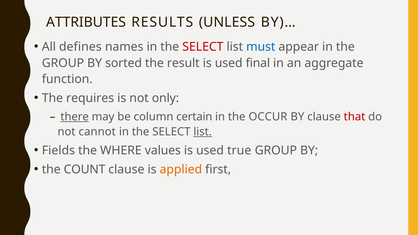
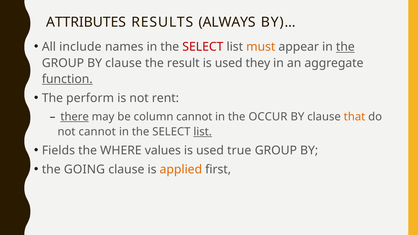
UNLESS: UNLESS -> ALWAYS
defines: defines -> include
must colour: blue -> orange
the at (345, 47) underline: none -> present
GROUP BY sorted: sorted -> clause
final: final -> they
function underline: none -> present
requires: requires -> perform
only: only -> rent
column certain: certain -> cannot
that colour: red -> orange
COUNT: COUNT -> GOING
